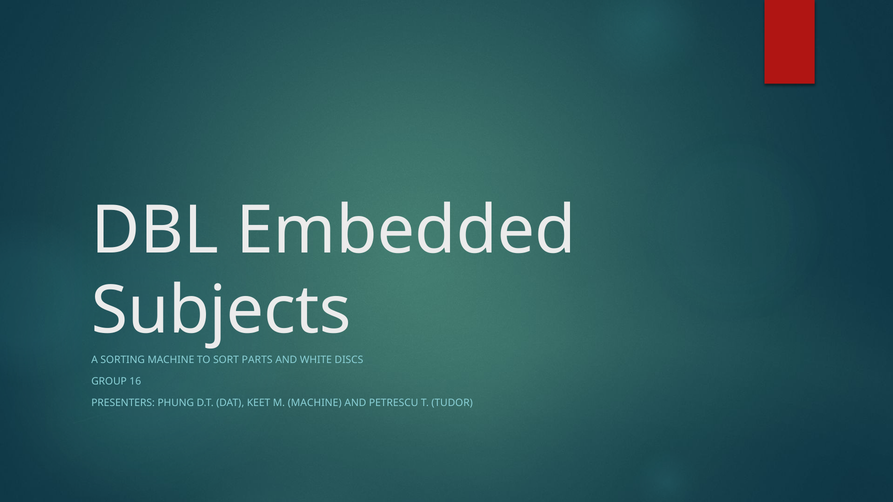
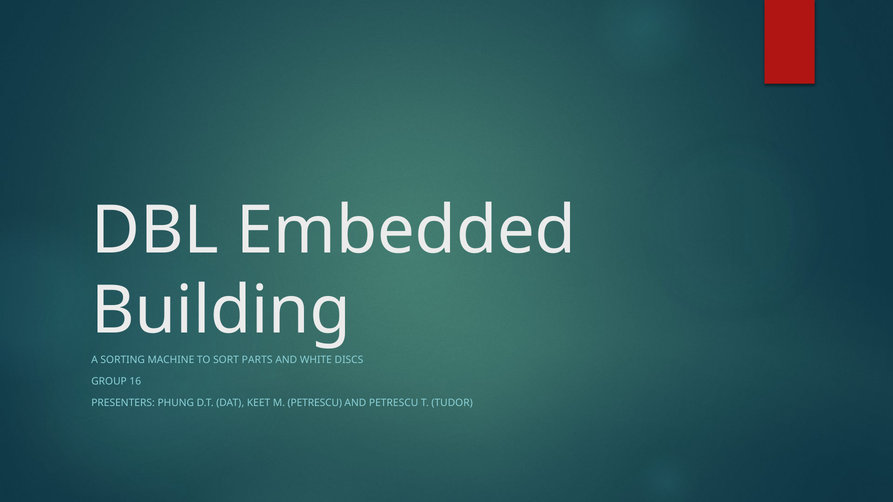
Subjects: Subjects -> Building
M MACHINE: MACHINE -> PETRESCU
